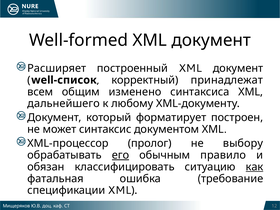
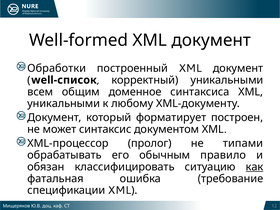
Расширяет: Расширяет -> Обработки
корректный принадлежат: принадлежат -> уникальными
изменено: изменено -> доменное
дальнейшего at (64, 104): дальнейшего -> уникальными
выбору: выбору -> типами
его underline: present -> none
